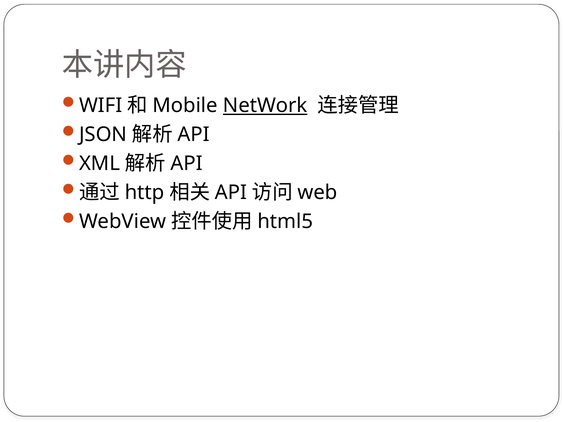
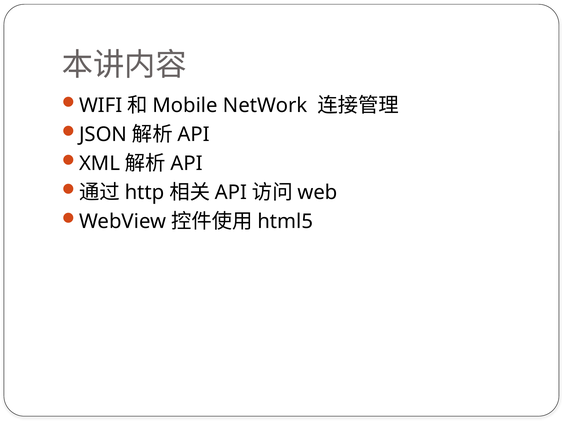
NetWork underline: present -> none
